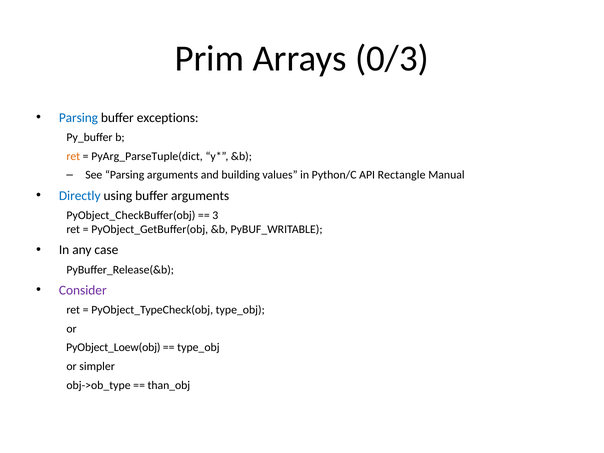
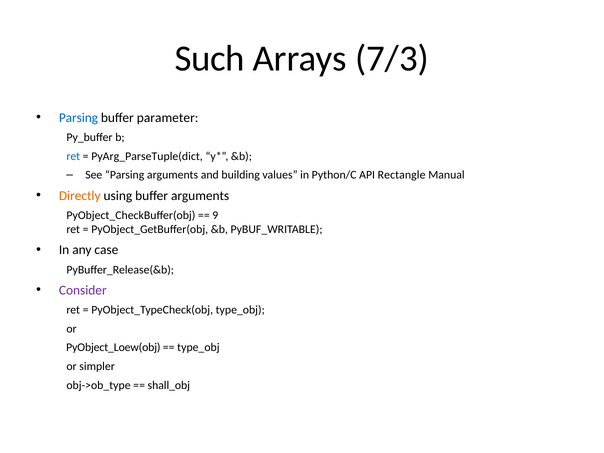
Prim: Prim -> Such
0/3: 0/3 -> 7/3
exceptions: exceptions -> parameter
ret at (73, 156) colour: orange -> blue
Directly colour: blue -> orange
3: 3 -> 9
than_obj: than_obj -> shall_obj
